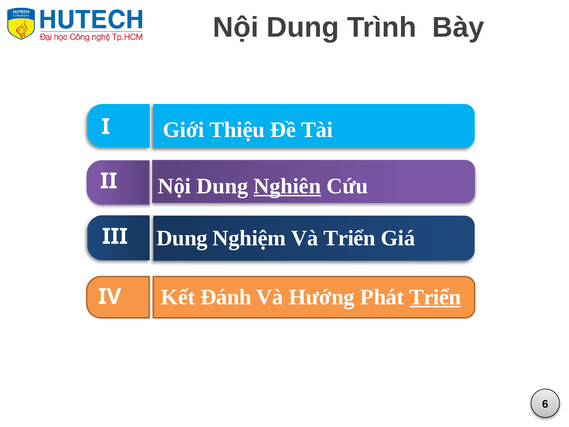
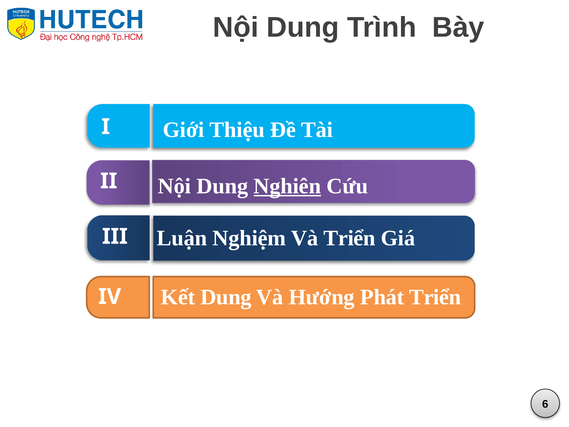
Dung at (182, 238): Dung -> Luận
Kết Đánh: Đánh -> Dung
Triển at (435, 297) underline: present -> none
